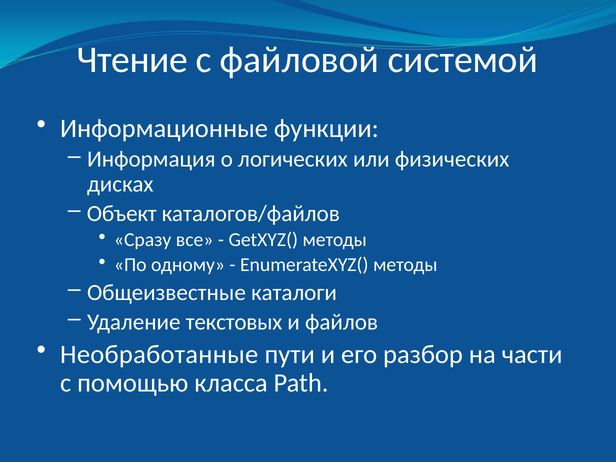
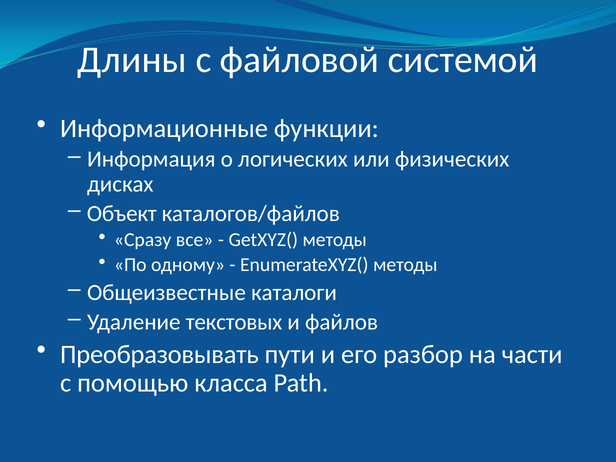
Чтение: Чтение -> Длины
Необработанные: Необработанные -> Преобразовывать
